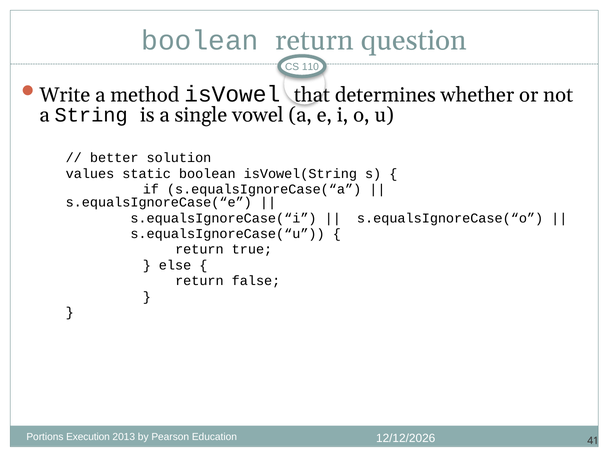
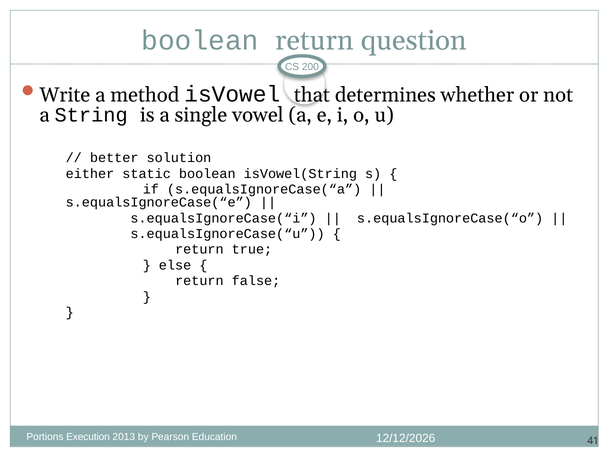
110: 110 -> 200
values: values -> either
